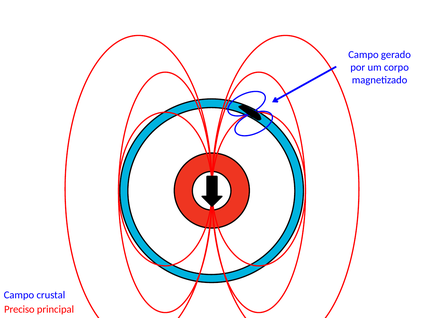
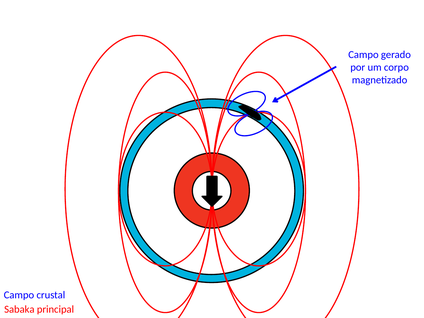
Preciso: Preciso -> Sabaka
